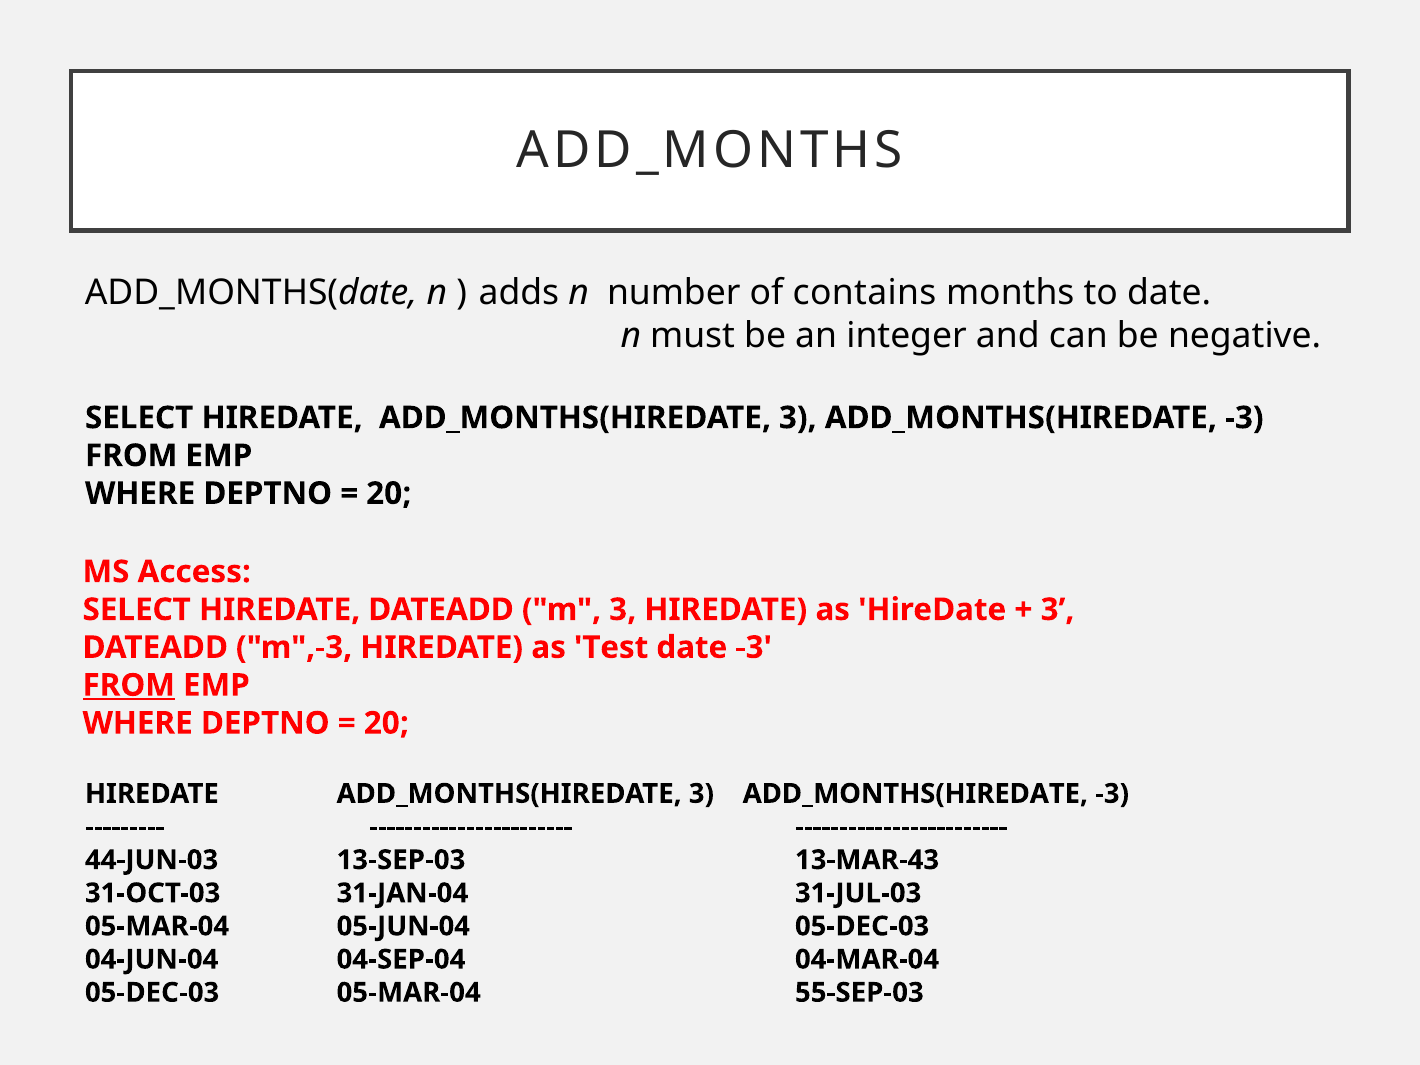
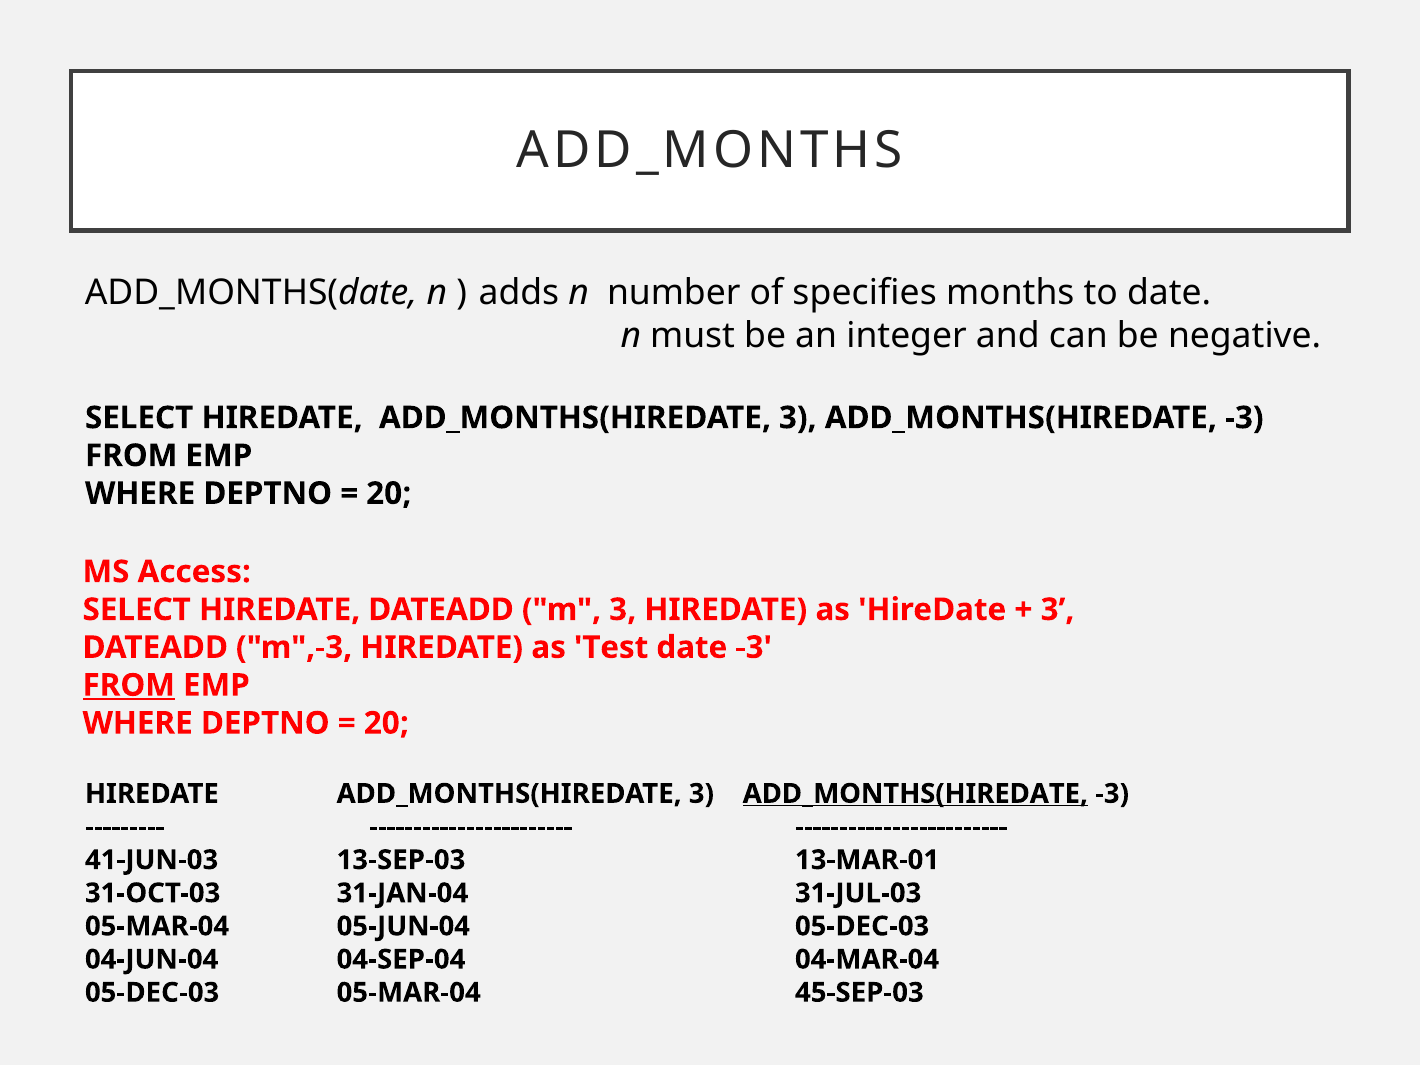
contains: contains -> specifies
ADD_MONTHS(HIREDATE at (915, 794) underline: none -> present
44-JUN-03: 44-JUN-03 -> 41-JUN-03
13-MAR-43: 13-MAR-43 -> 13-MAR-01
55-SEP-03: 55-SEP-03 -> 45-SEP-03
